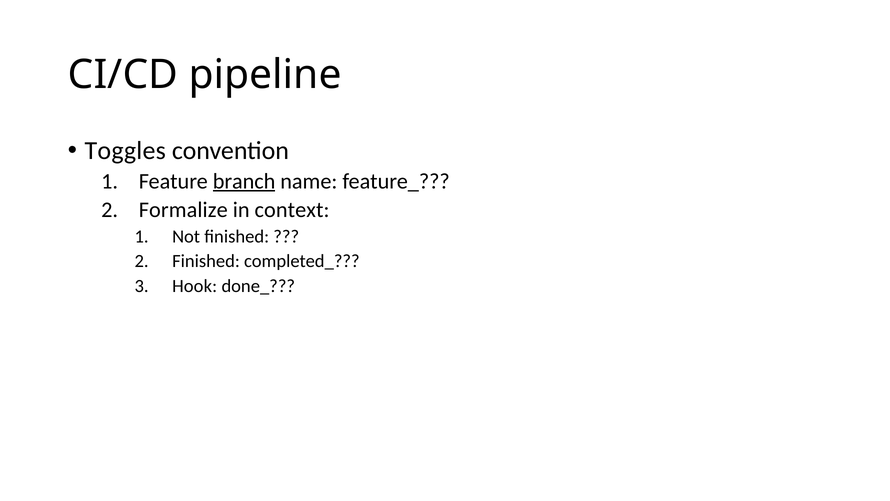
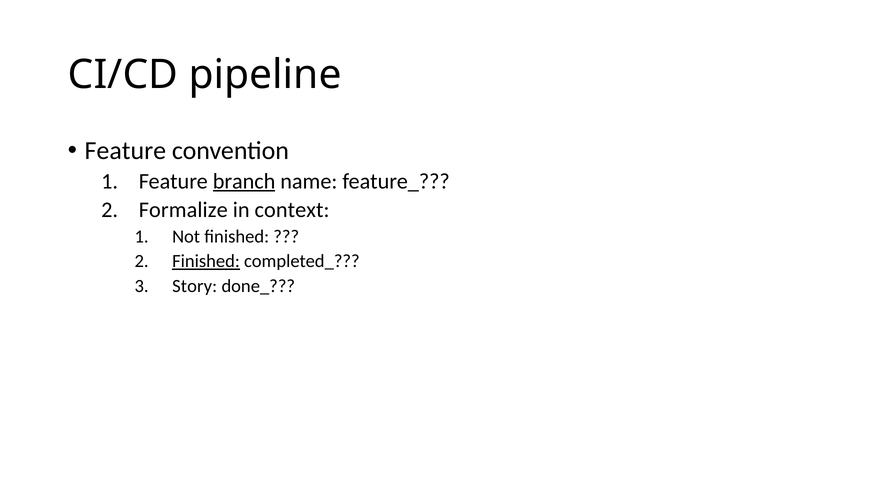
Toggles at (125, 150): Toggles -> Feature
Finished at (206, 261) underline: none -> present
Hook: Hook -> Story
